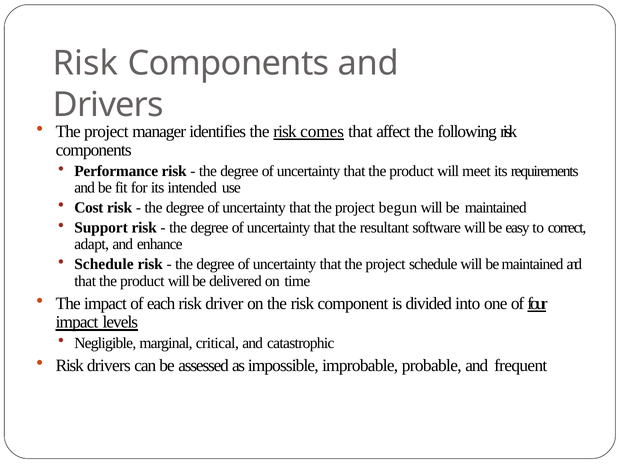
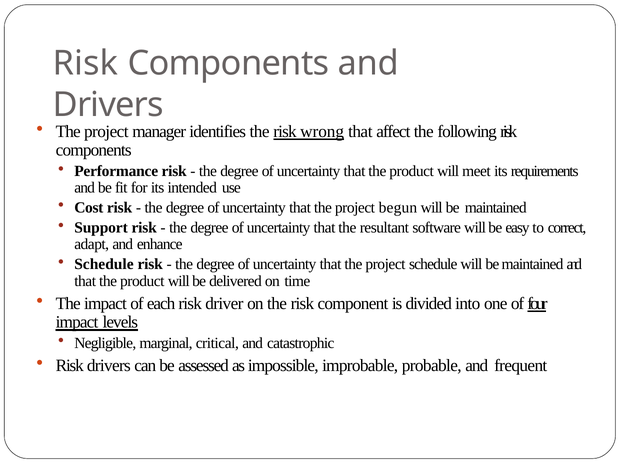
comes: comes -> wrong
